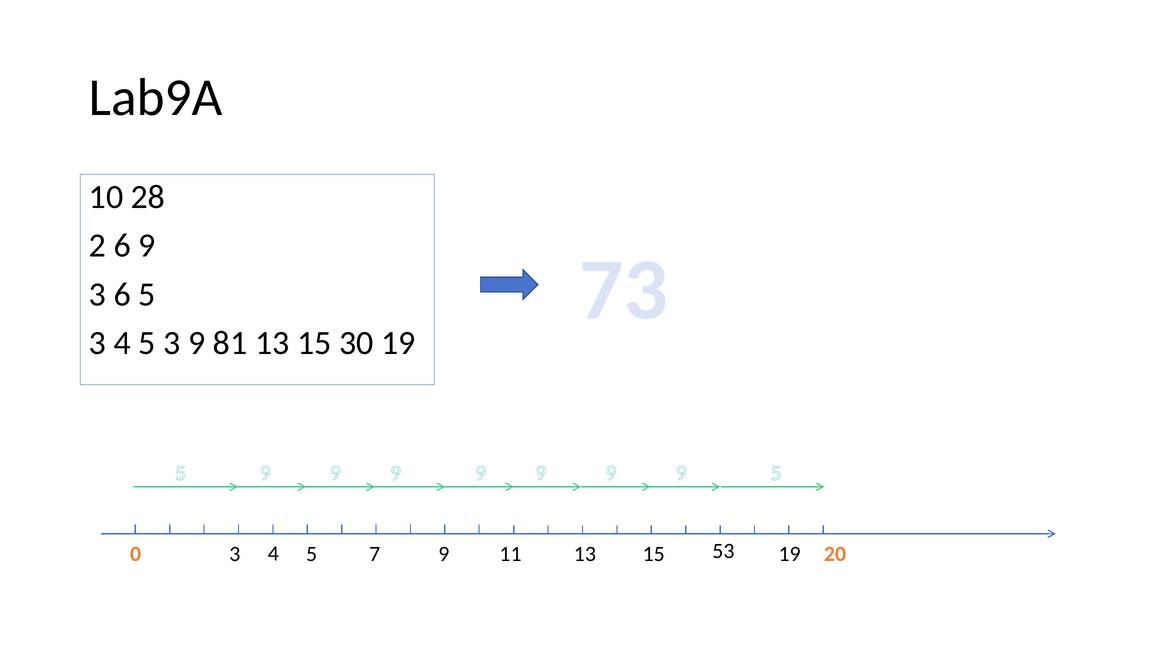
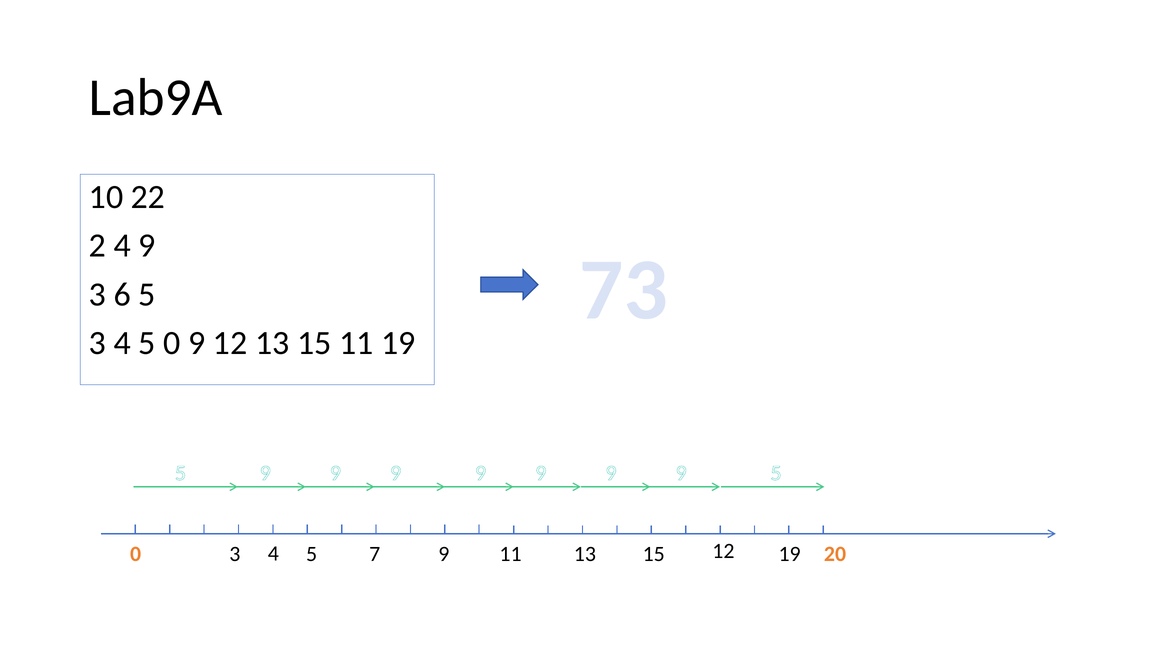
28: 28 -> 22
2 6: 6 -> 4
4 5 3: 3 -> 0
9 81: 81 -> 12
15 30: 30 -> 11
15 53: 53 -> 12
